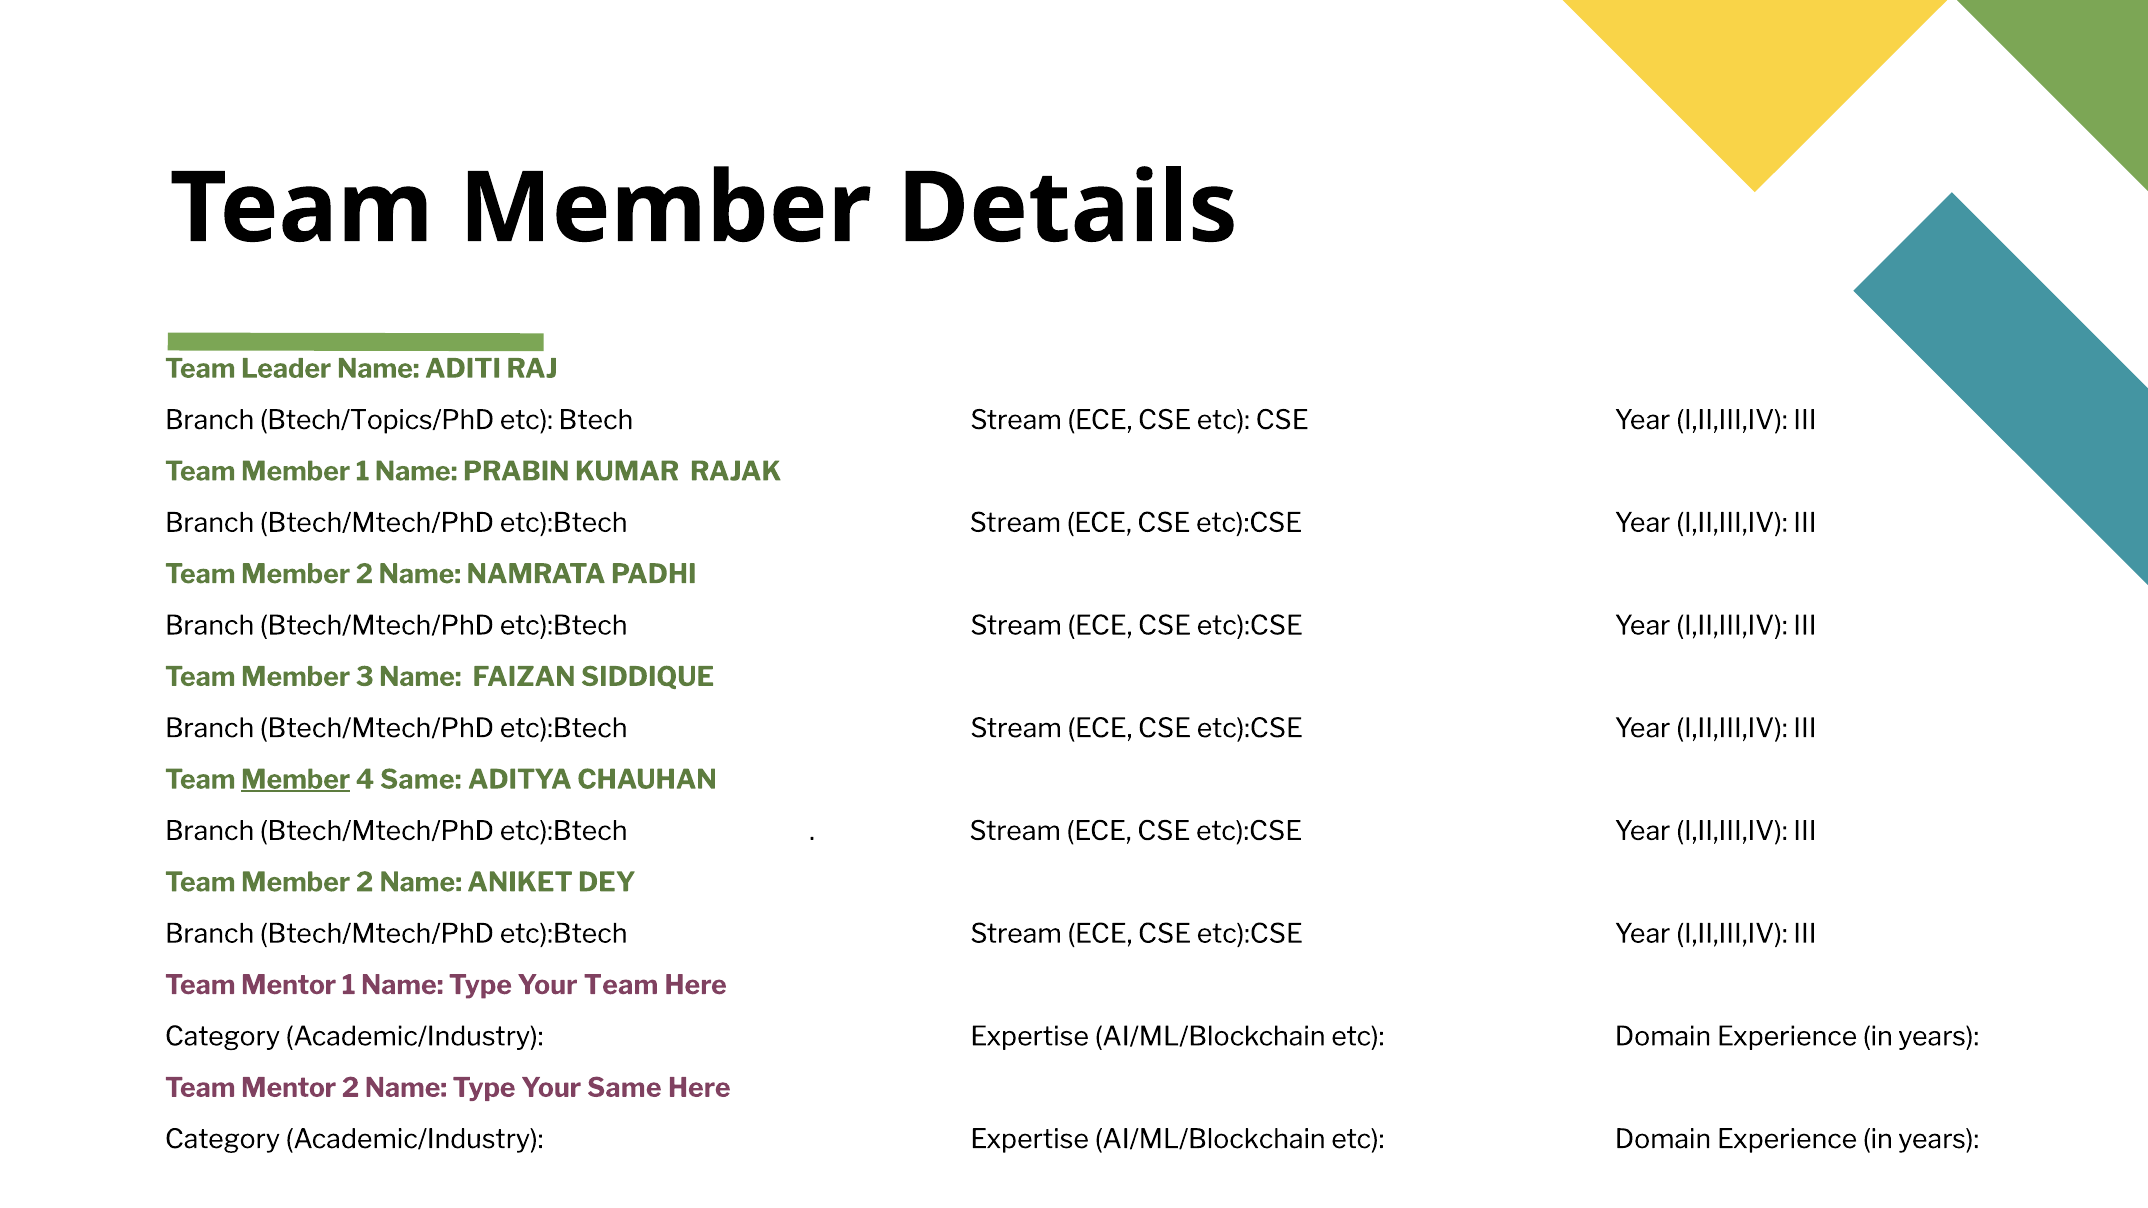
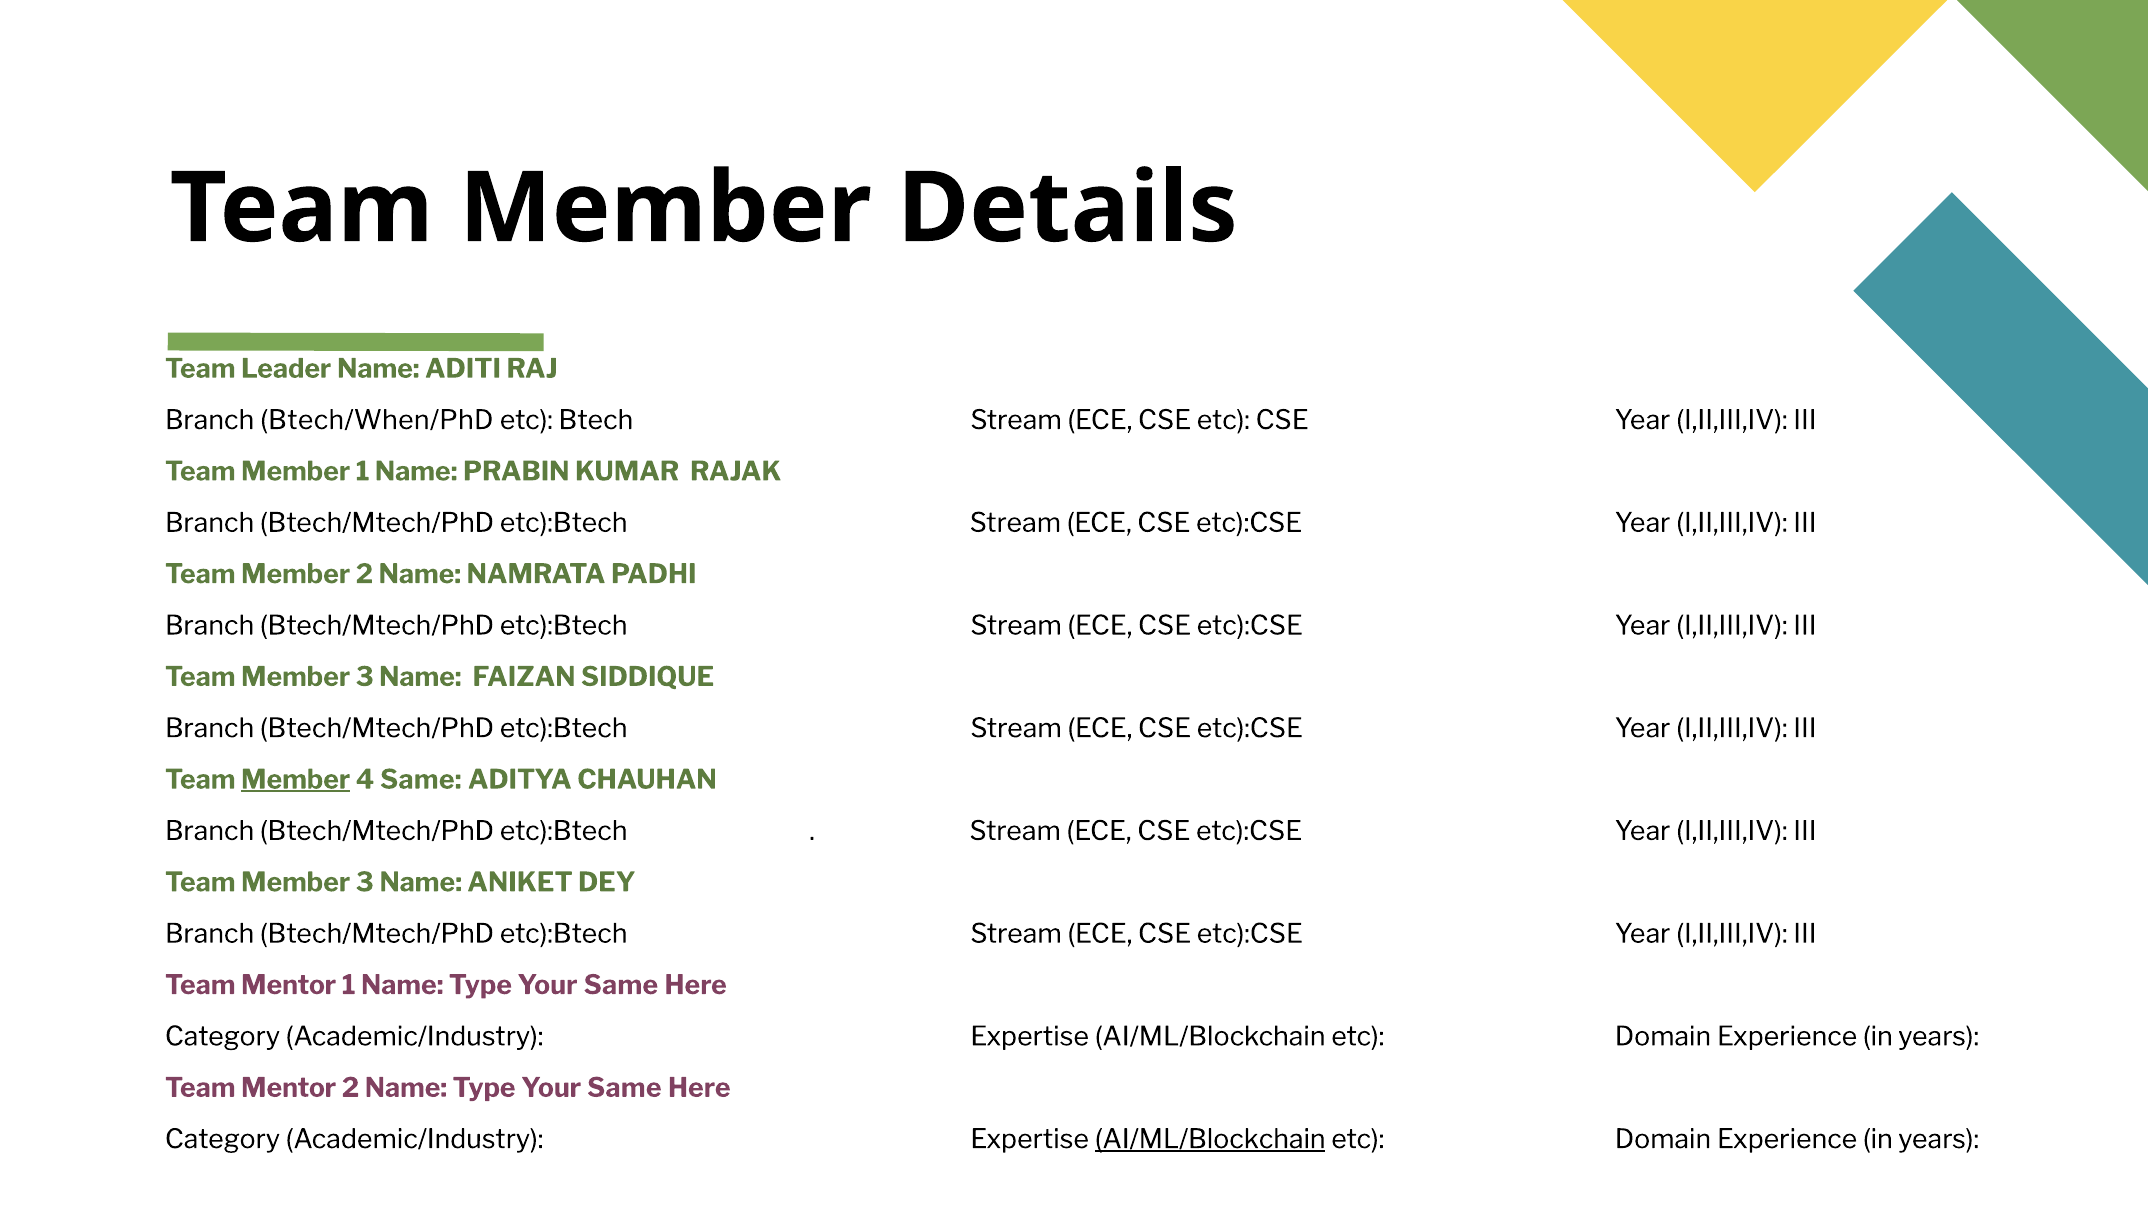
Btech/Topics/PhD: Btech/Topics/PhD -> Btech/When/PhD
2 at (365, 883): 2 -> 3
Team at (621, 985): Team -> Same
AI/ML/Blockchain at (1210, 1140) underline: none -> present
